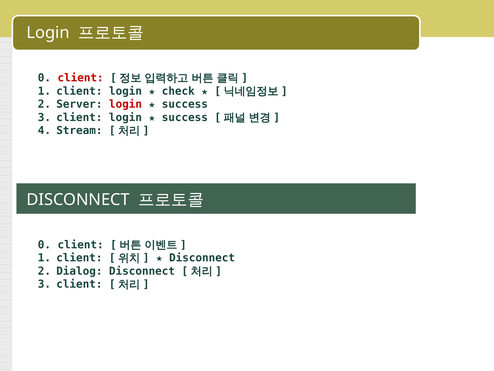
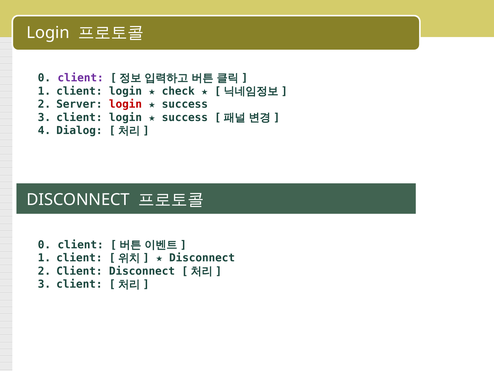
client at (81, 78) colour: red -> purple
Stream: Stream -> Dialog
Dialog at (79, 271): Dialog -> Client
